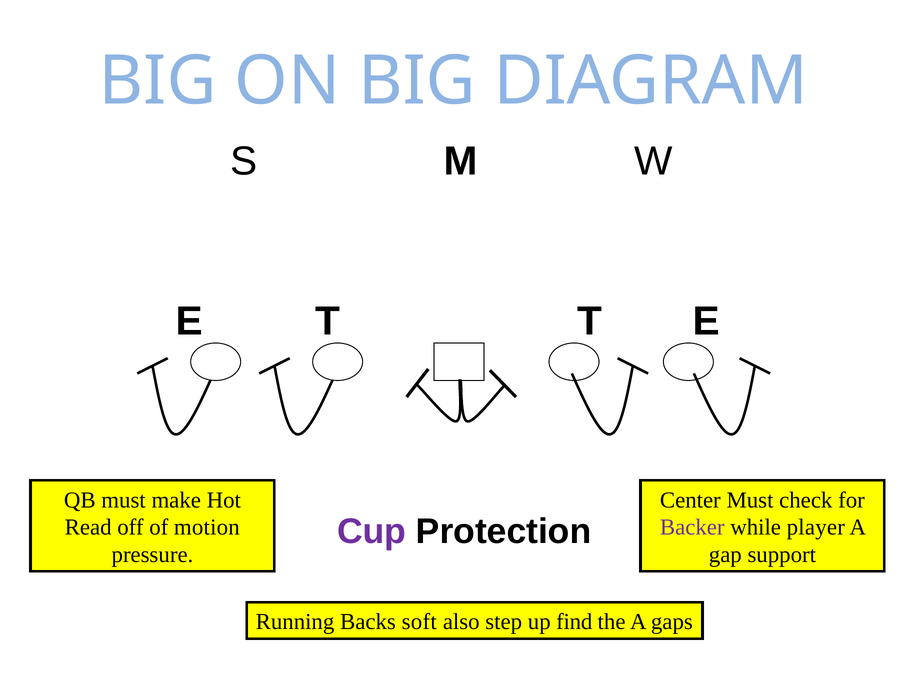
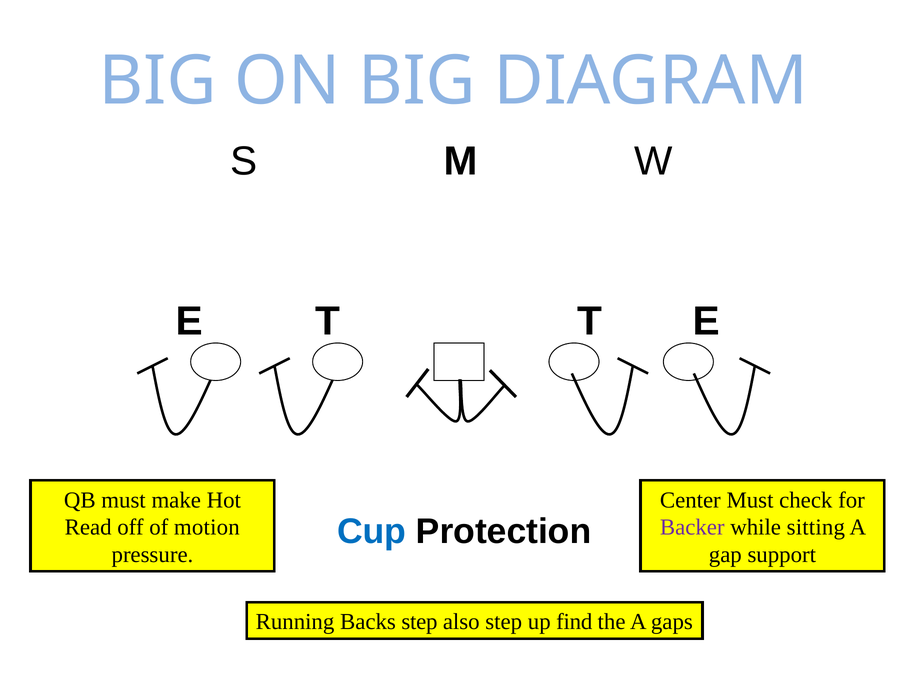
Cup colour: purple -> blue
player: player -> sitting
Backs soft: soft -> step
